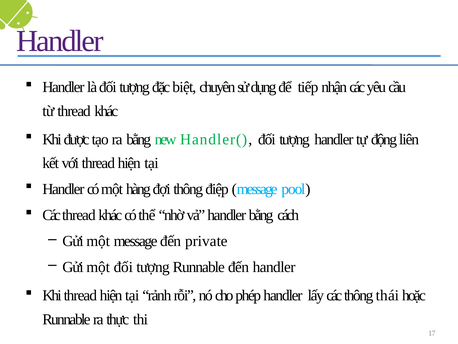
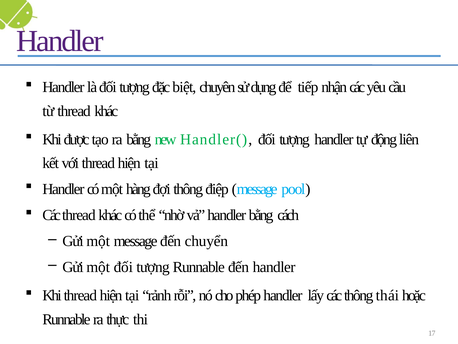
private: private -> chuyển
